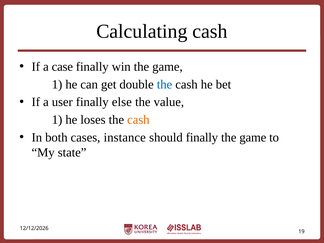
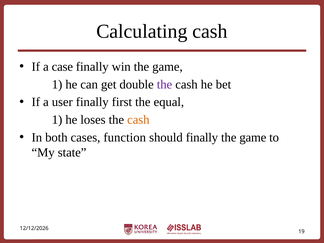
the at (165, 84) colour: blue -> purple
else: else -> first
value: value -> equal
instance: instance -> function
